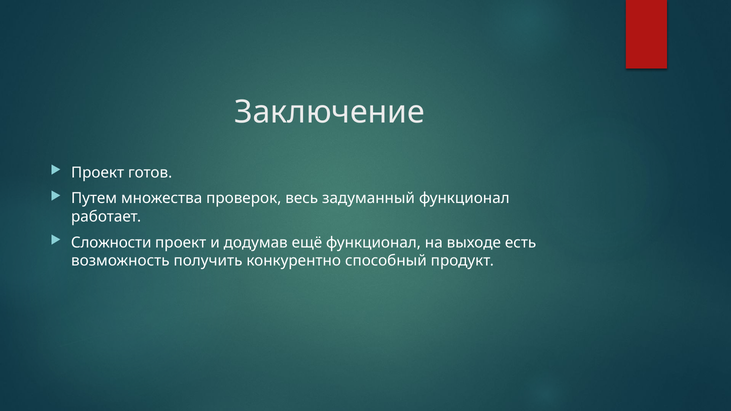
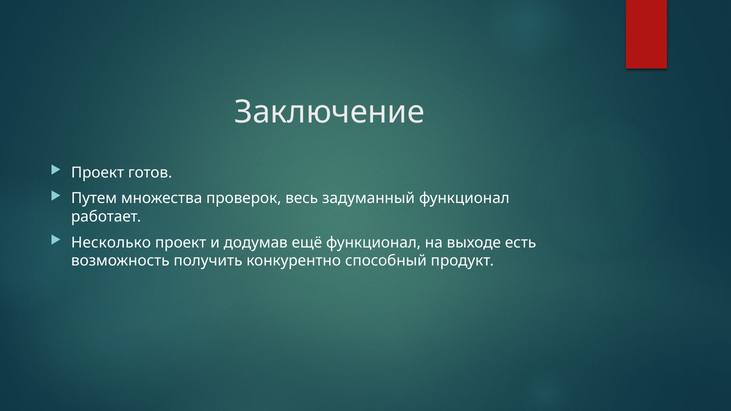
Сложности: Сложности -> Несколько
